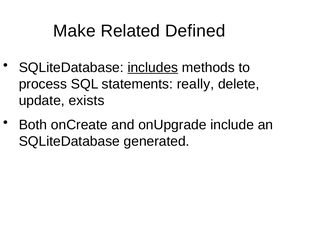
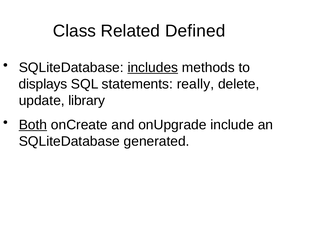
Make: Make -> Class
process: process -> displays
exists: exists -> library
Both underline: none -> present
